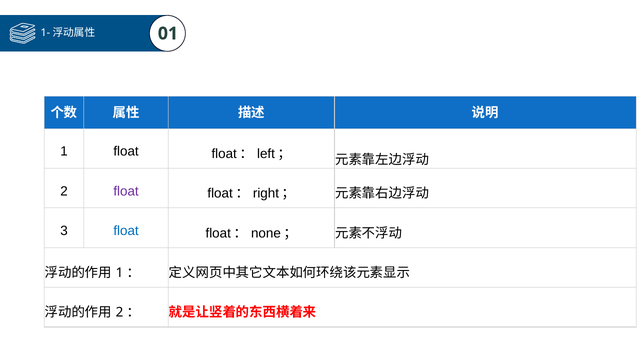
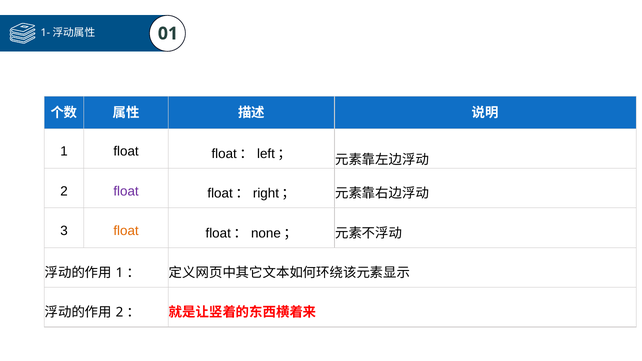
float at (126, 231) colour: blue -> orange
